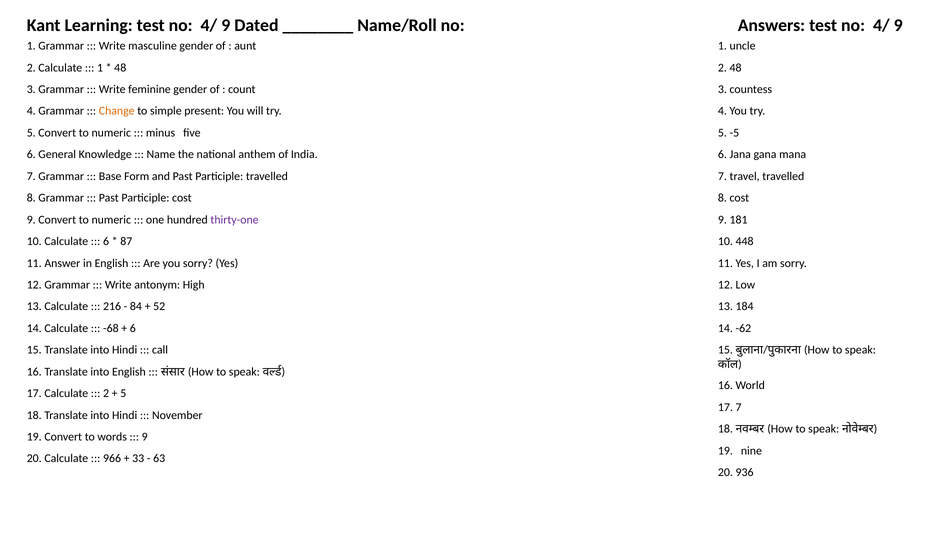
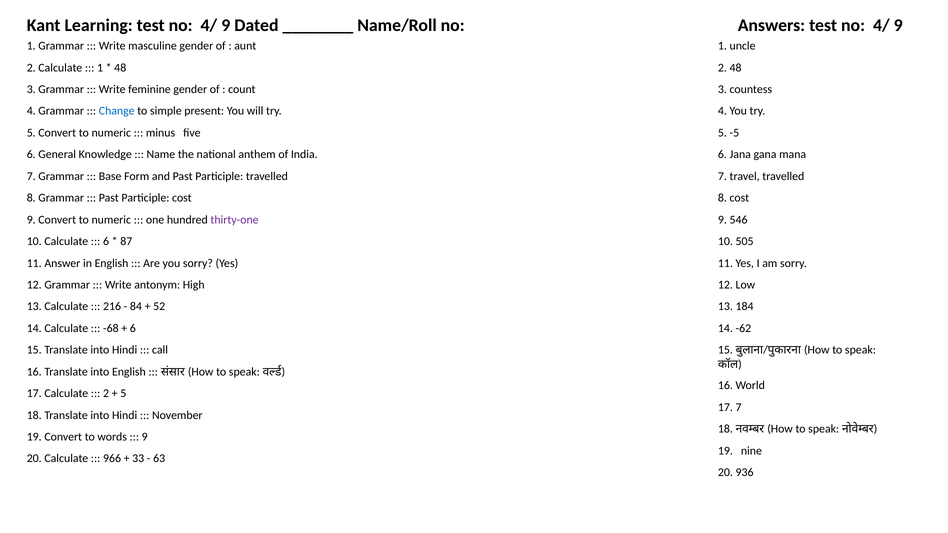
Change colour: orange -> blue
181: 181 -> 546
448: 448 -> 505
